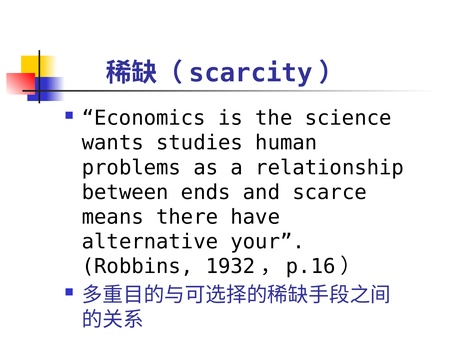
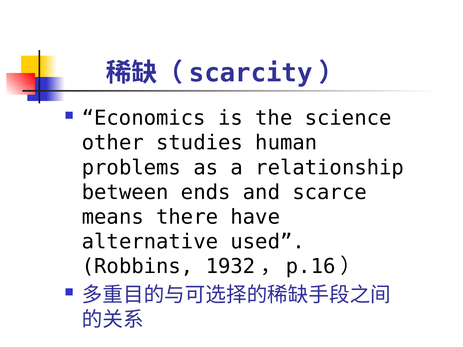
wants: wants -> other
your: your -> used
